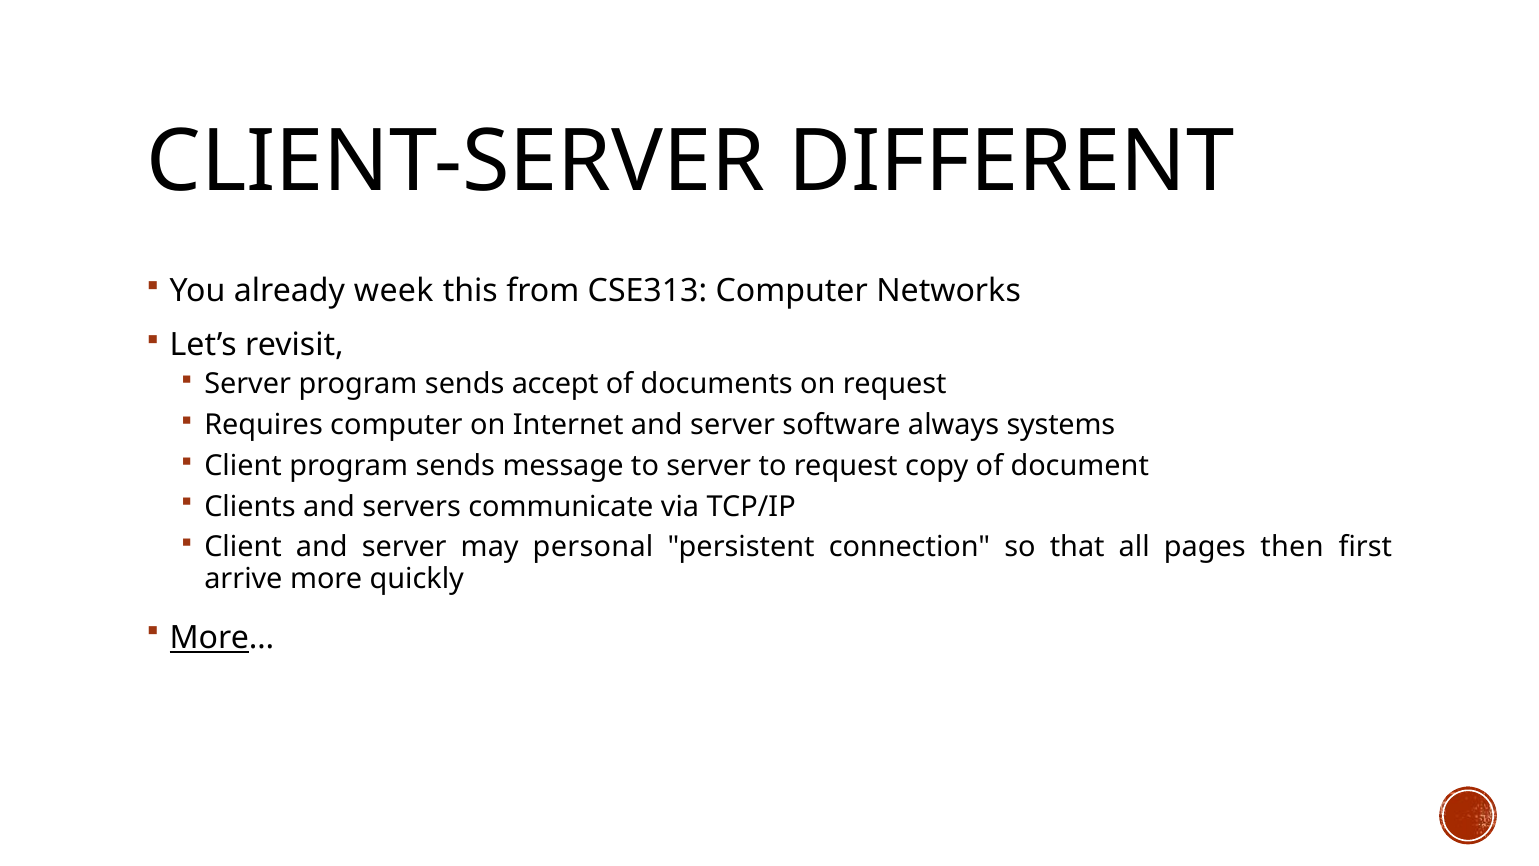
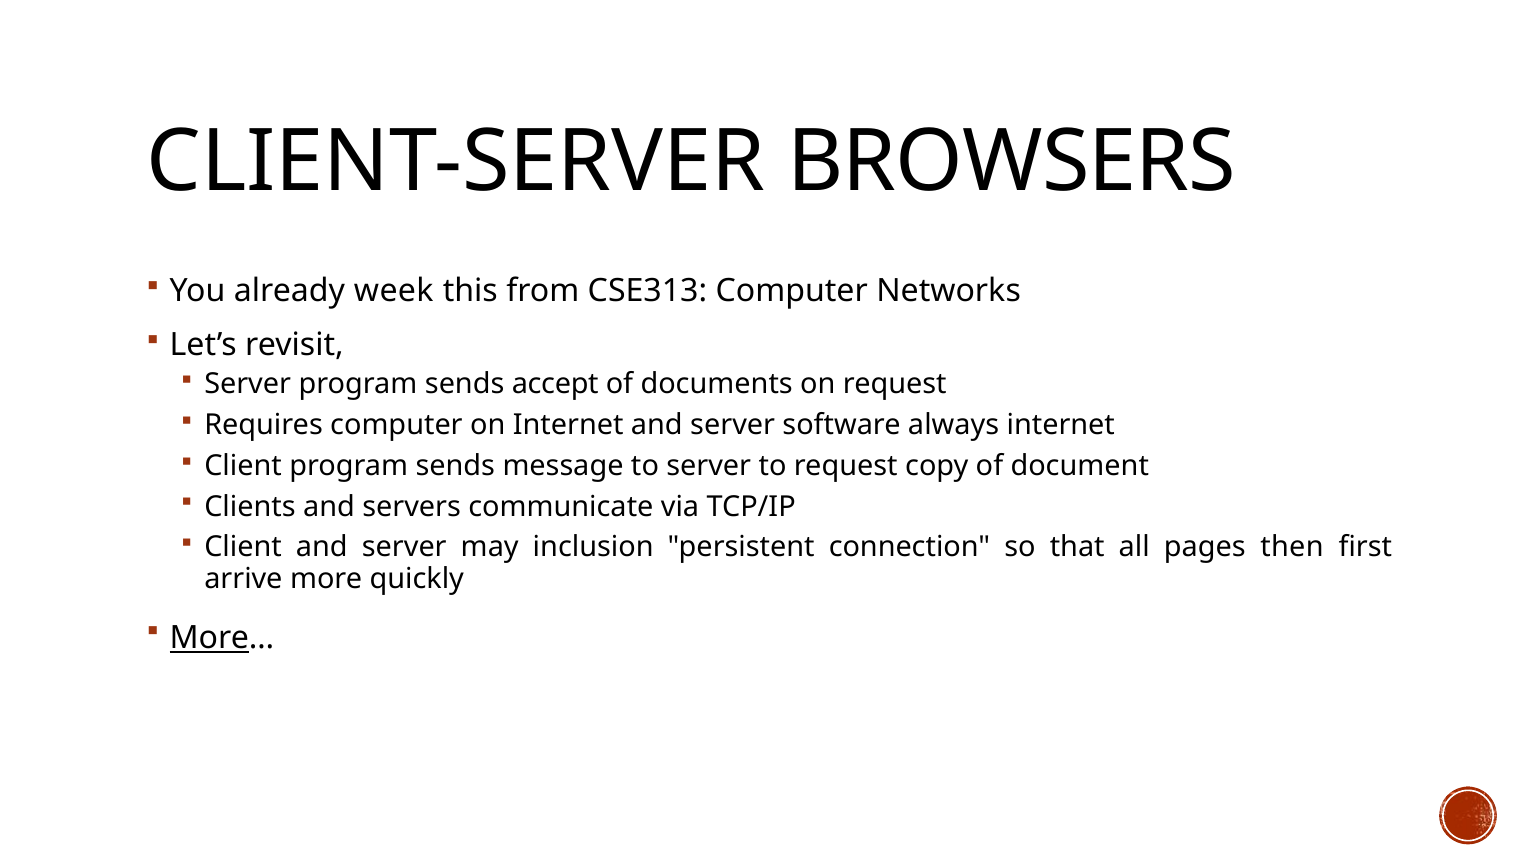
DIFFERENT: DIFFERENT -> BROWSERS
always systems: systems -> internet
personal: personal -> inclusion
